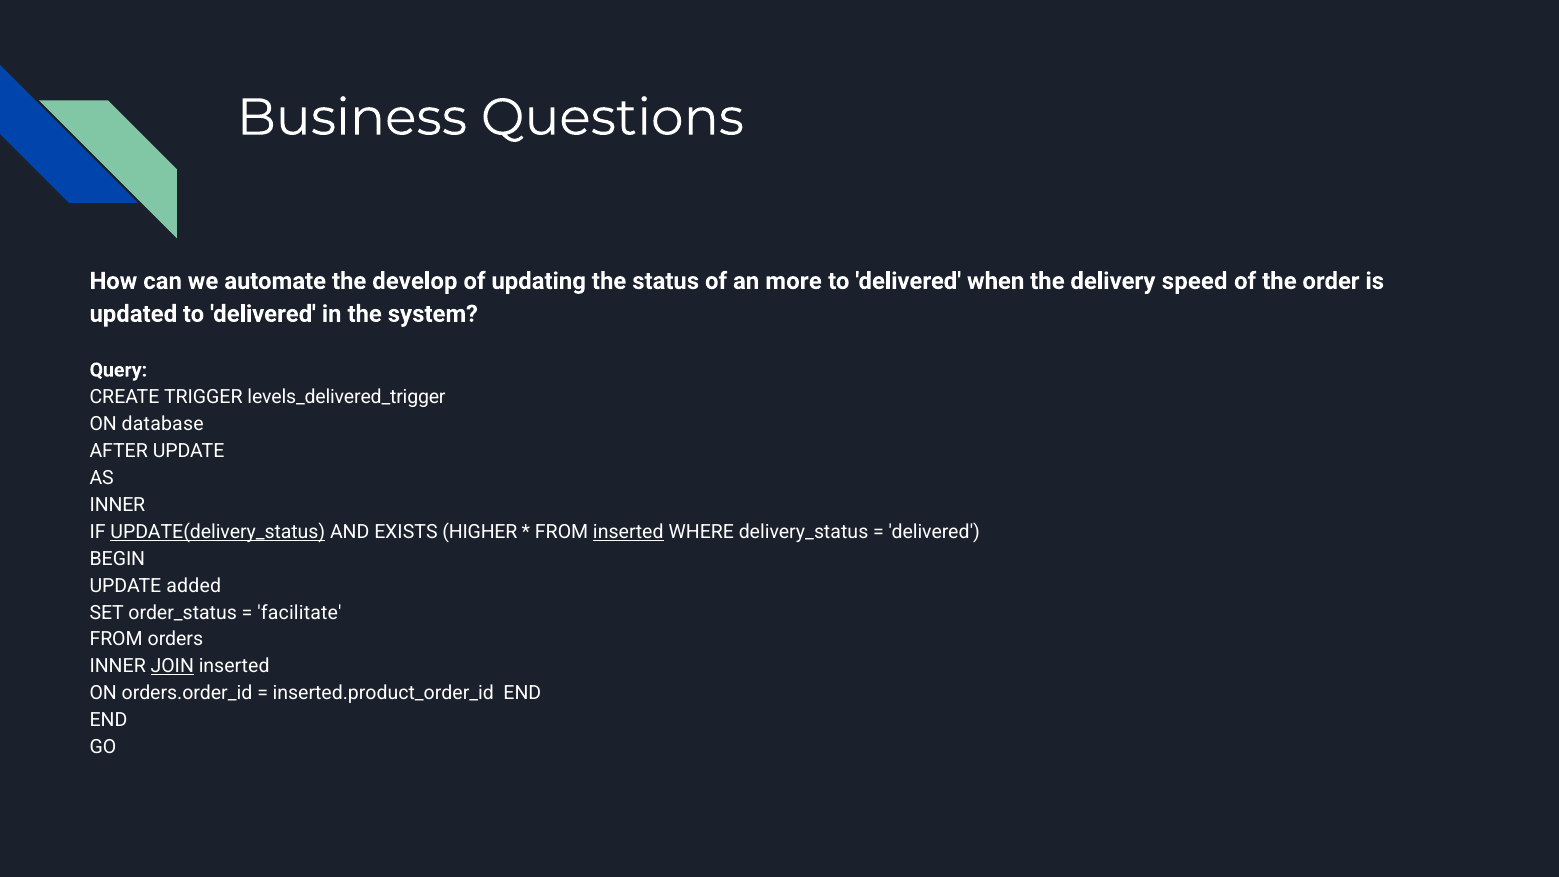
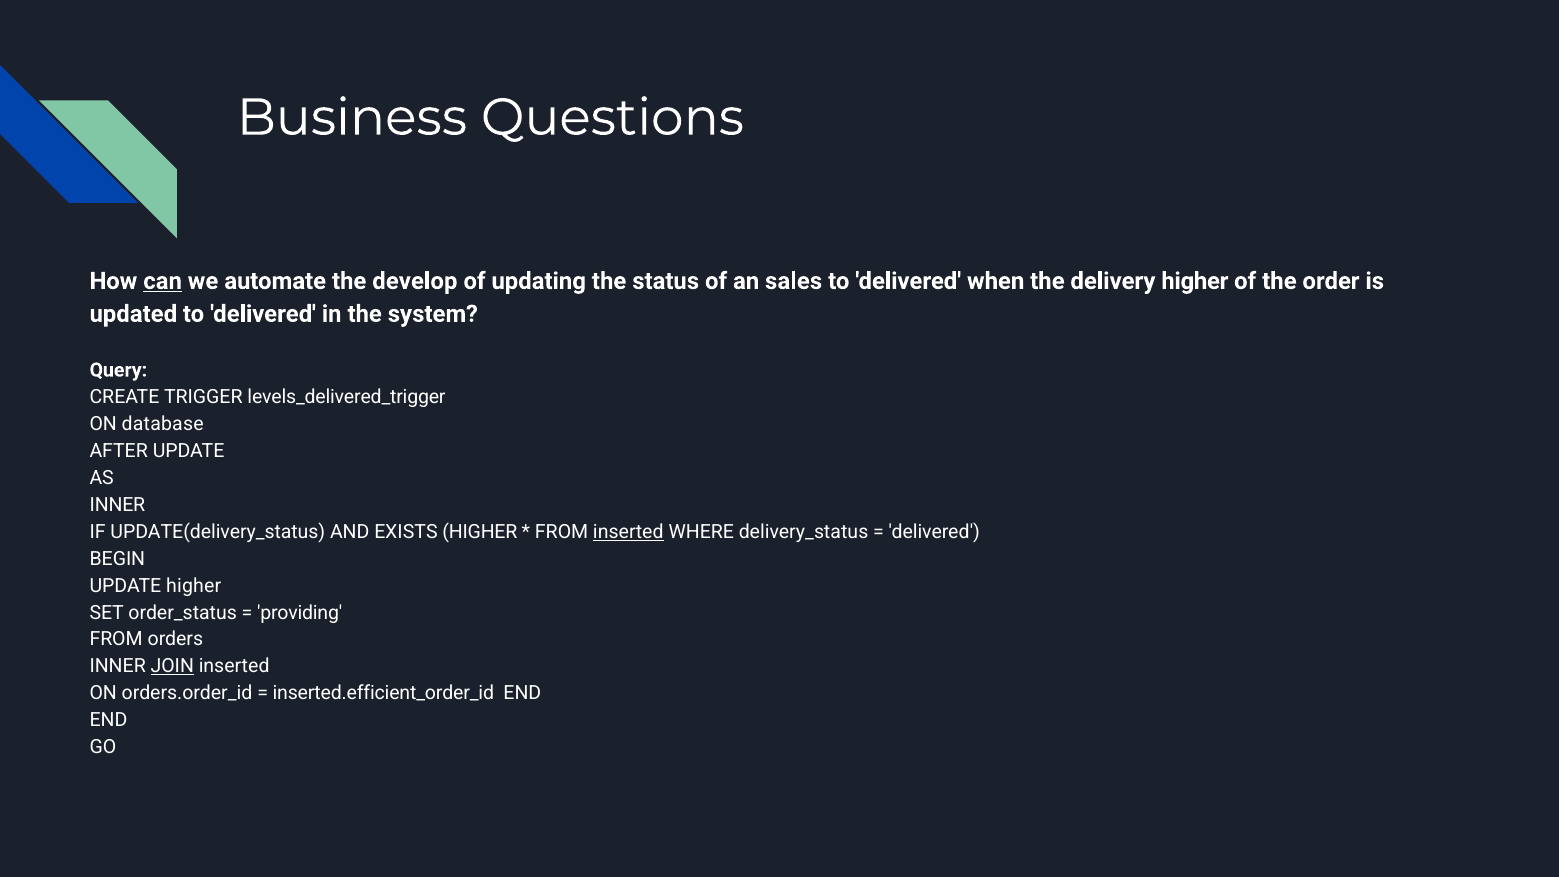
can underline: none -> present
more: more -> sales
delivery speed: speed -> higher
UPDATE(delivery_status underline: present -> none
UPDATE added: added -> higher
facilitate: facilitate -> providing
inserted.product_order_id: inserted.product_order_id -> inserted.efficient_order_id
